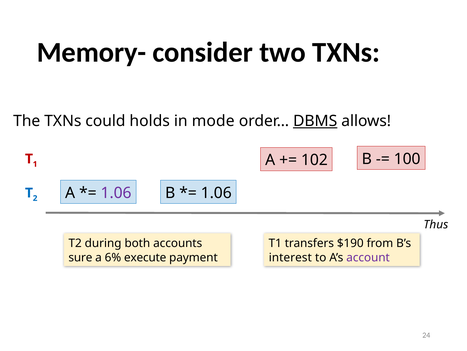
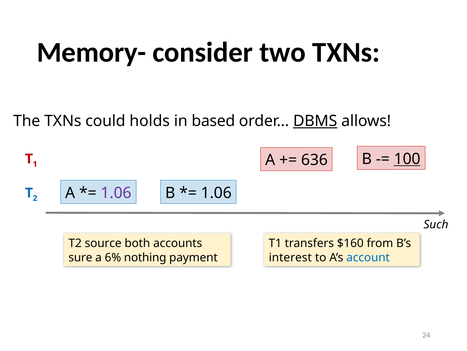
mode: mode -> based
102: 102 -> 636
100 underline: none -> present
Thus: Thus -> Such
during: during -> source
$190: $190 -> $160
execute: execute -> nothing
account colour: purple -> blue
